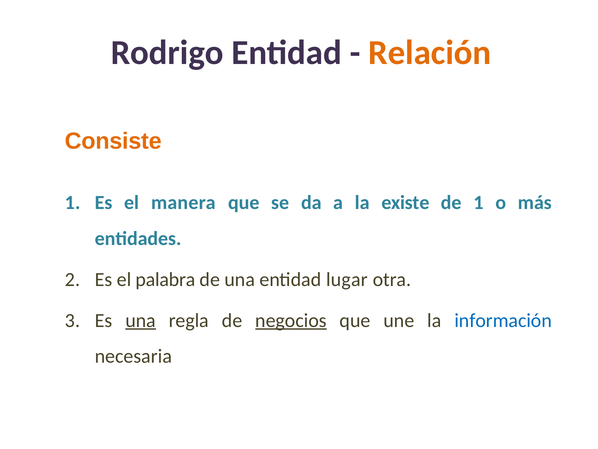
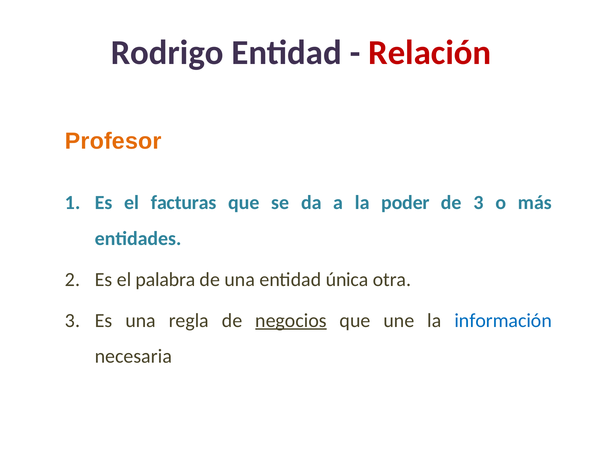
Relación colour: orange -> red
Consiste: Consiste -> Profesor
manera: manera -> facturas
existe: existe -> poder
de 1: 1 -> 3
lugar: lugar -> única
una at (141, 320) underline: present -> none
